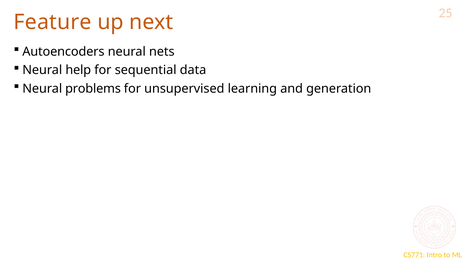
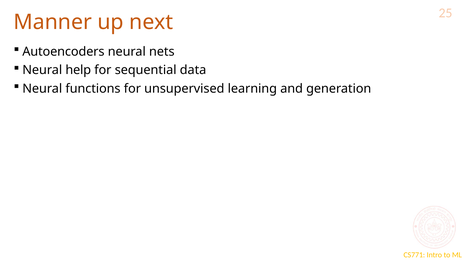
Feature: Feature -> Manner
problems: problems -> functions
